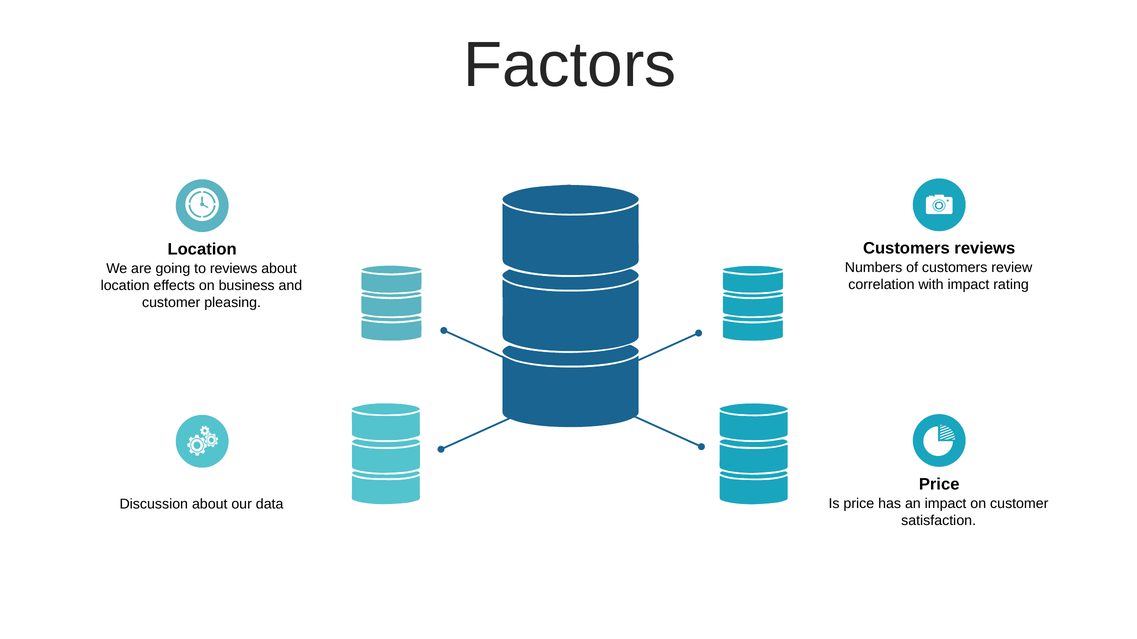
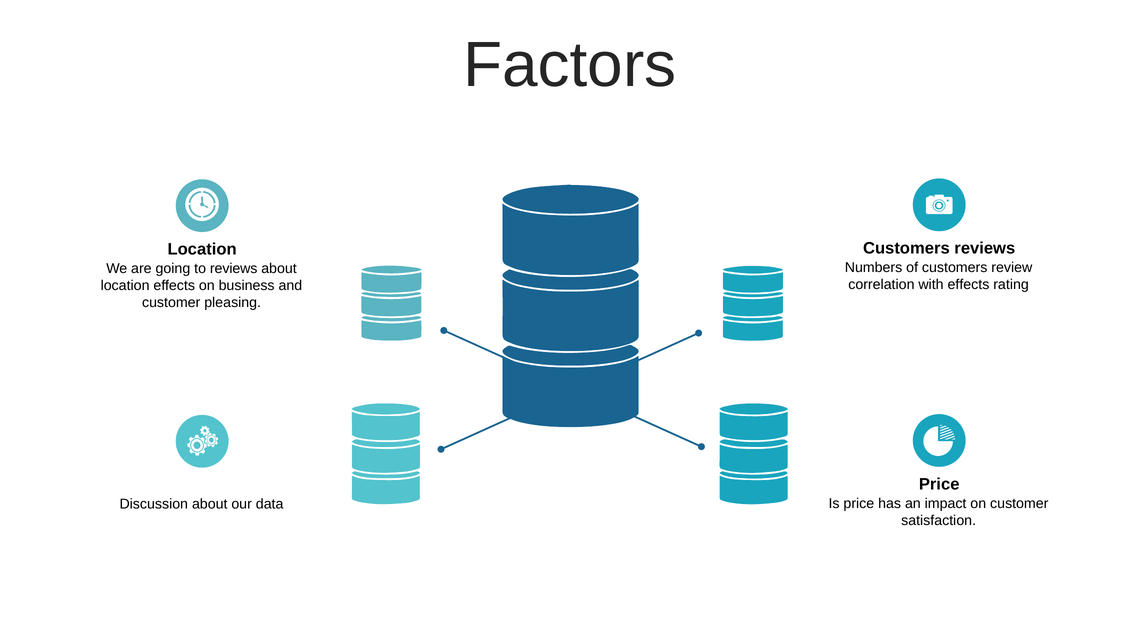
with impact: impact -> effects
